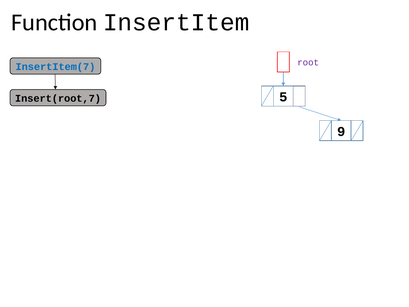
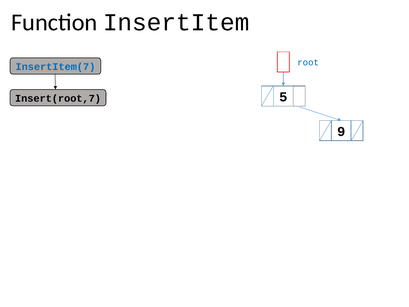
root colour: purple -> blue
